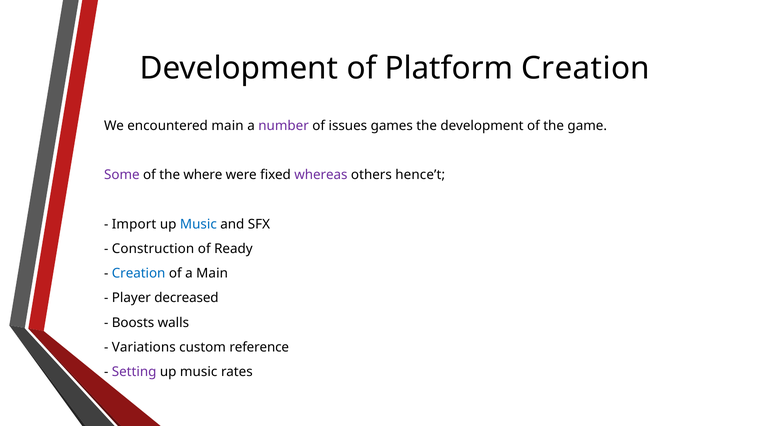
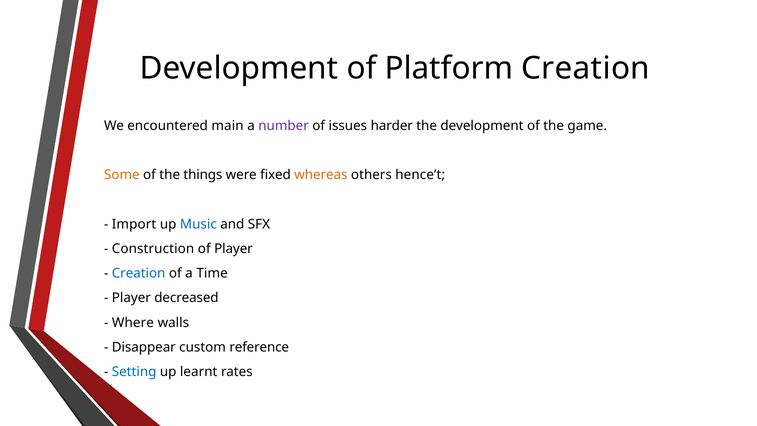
games: games -> harder
Some colour: purple -> orange
where: where -> things
whereas colour: purple -> orange
of Ready: Ready -> Player
a Main: Main -> Time
Boosts: Boosts -> Where
Variations: Variations -> Disappear
Setting colour: purple -> blue
music at (199, 372): music -> learnt
